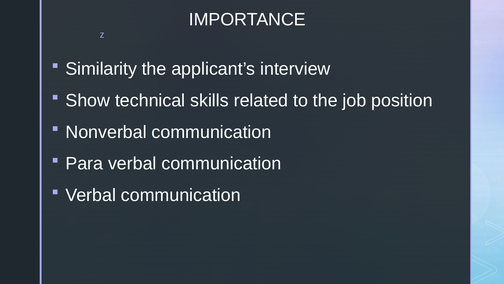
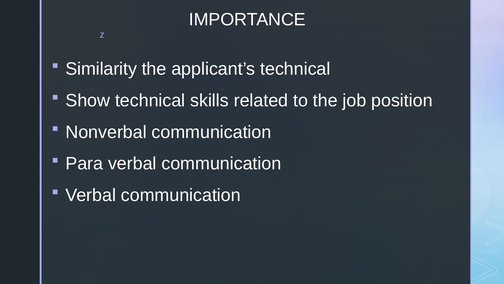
applicant’s interview: interview -> technical
